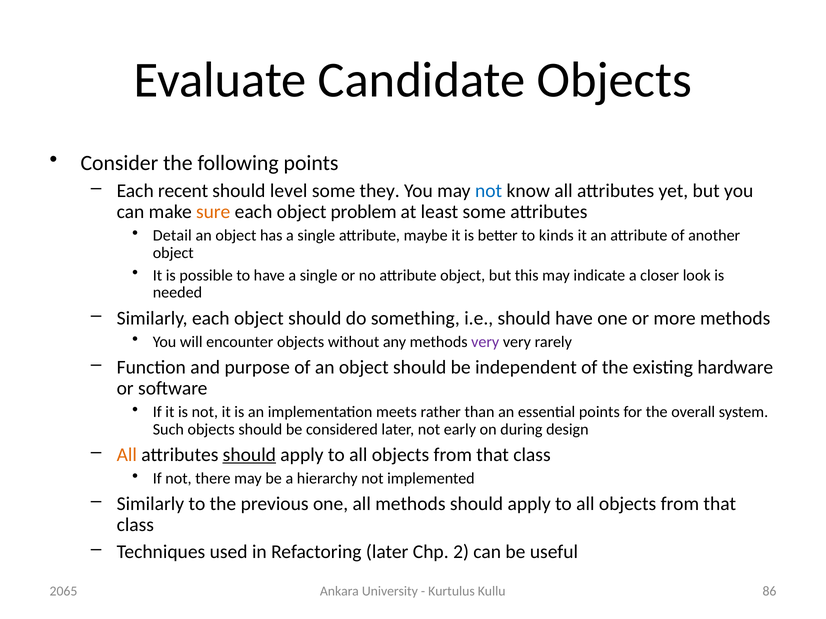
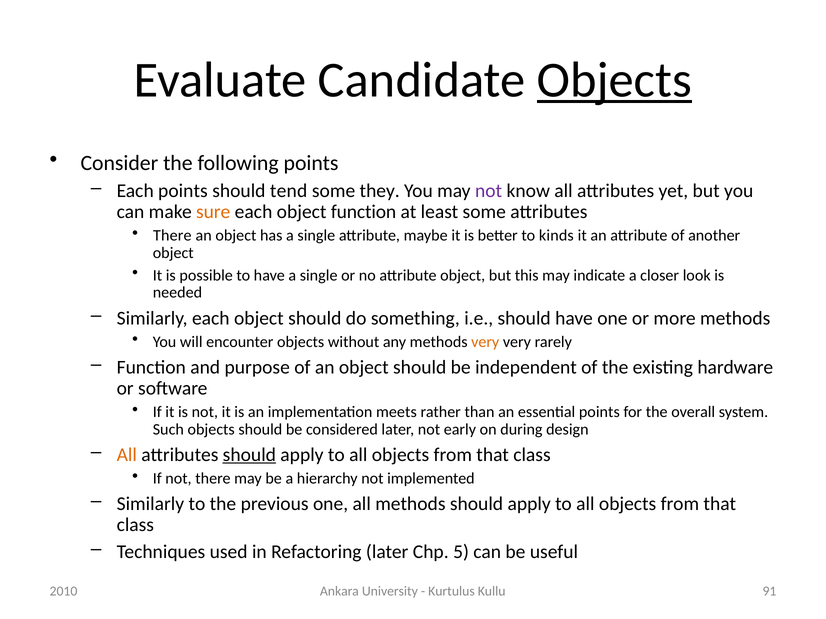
Objects at (614, 80) underline: none -> present
Each recent: recent -> points
level: level -> tend
not at (489, 191) colour: blue -> purple
object problem: problem -> function
Detail at (172, 236): Detail -> There
very at (485, 342) colour: purple -> orange
2: 2 -> 5
86: 86 -> 91
2065: 2065 -> 2010
